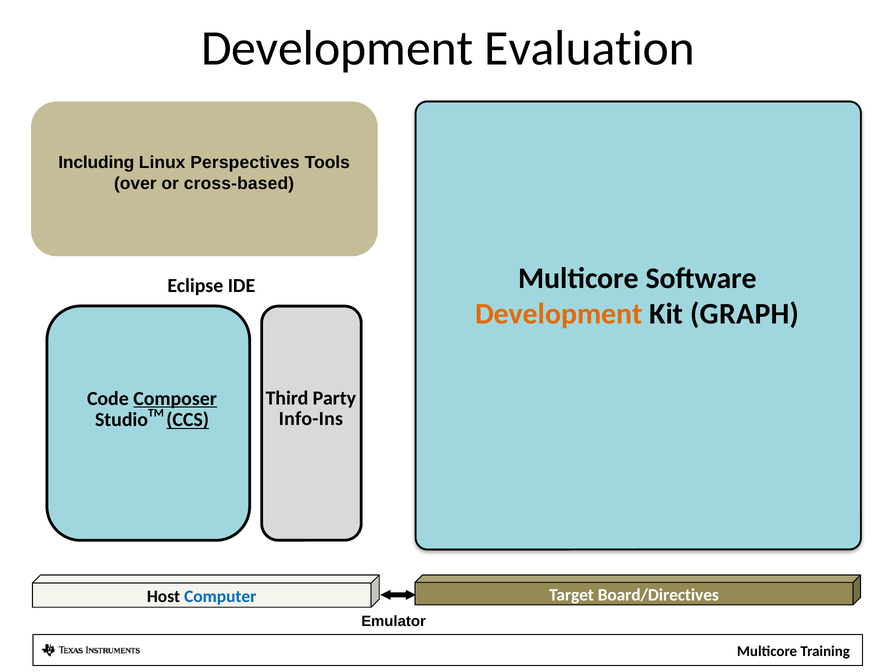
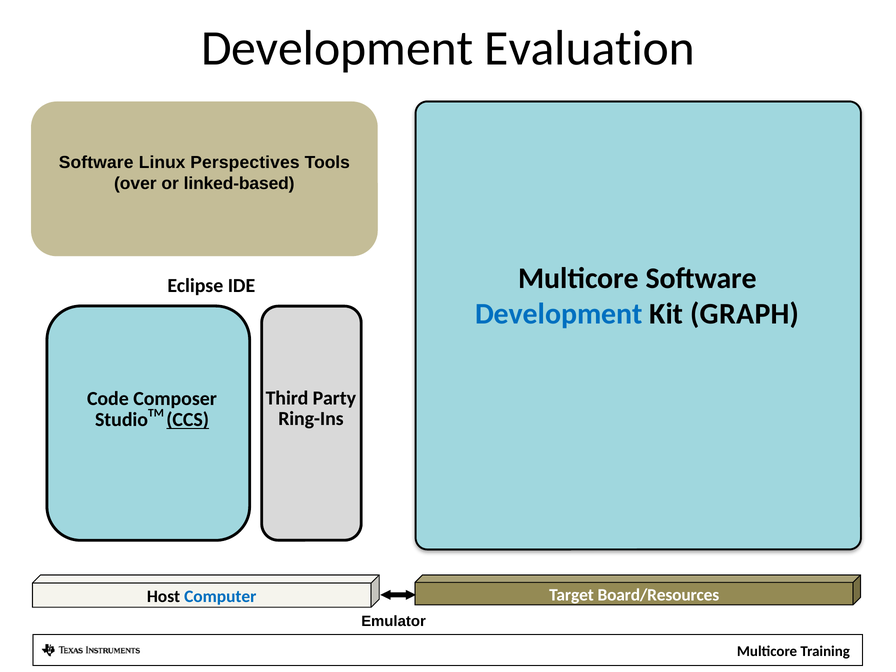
Including at (96, 163): Including -> Software
cross-based: cross-based -> linked-based
Development at (559, 314) colour: orange -> blue
Composer underline: present -> none
Info-Ins: Info-Ins -> Ring-Ins
Board/Directives: Board/Directives -> Board/Resources
